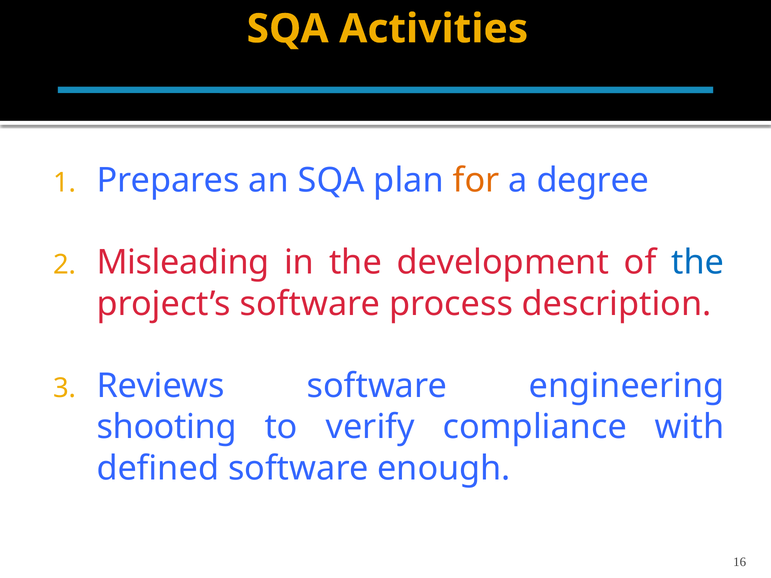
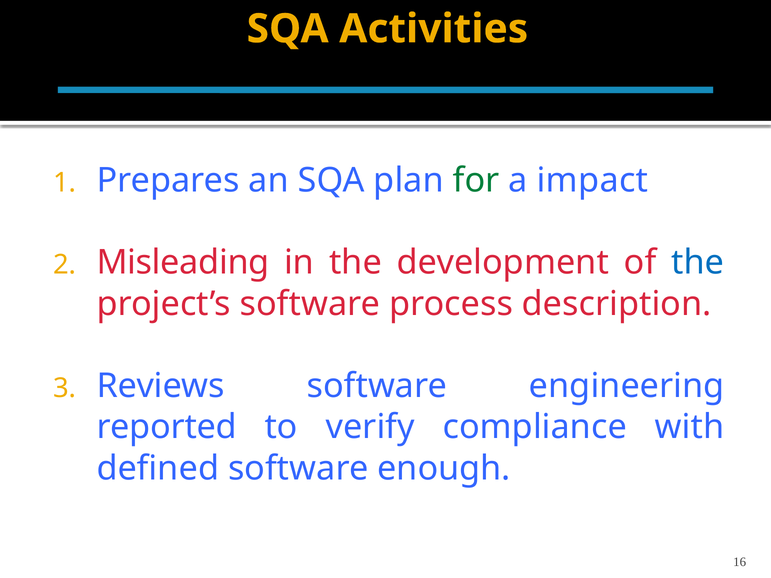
for colour: orange -> green
degree: degree -> impact
shooting: shooting -> reported
